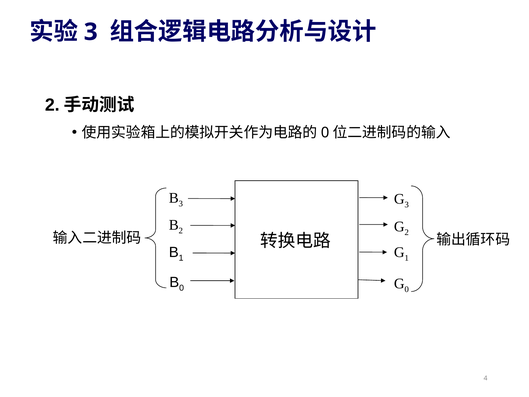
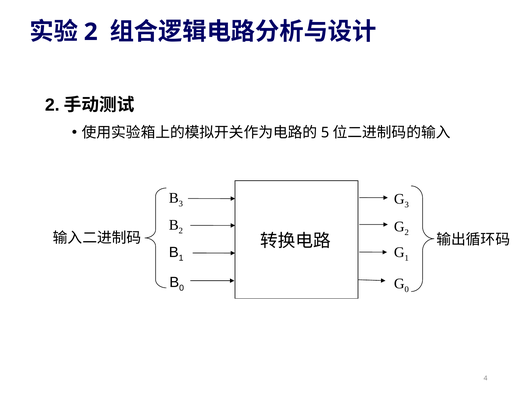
3 at (91, 32): 3 -> 2
0 at (325, 132): 0 -> 5
